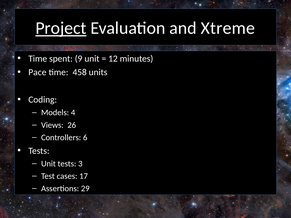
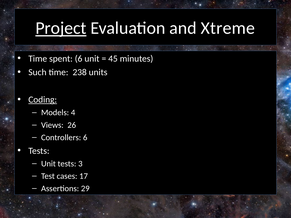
spent 9: 9 -> 6
12: 12 -> 45
Pace: Pace -> Such
458: 458 -> 238
Coding underline: none -> present
